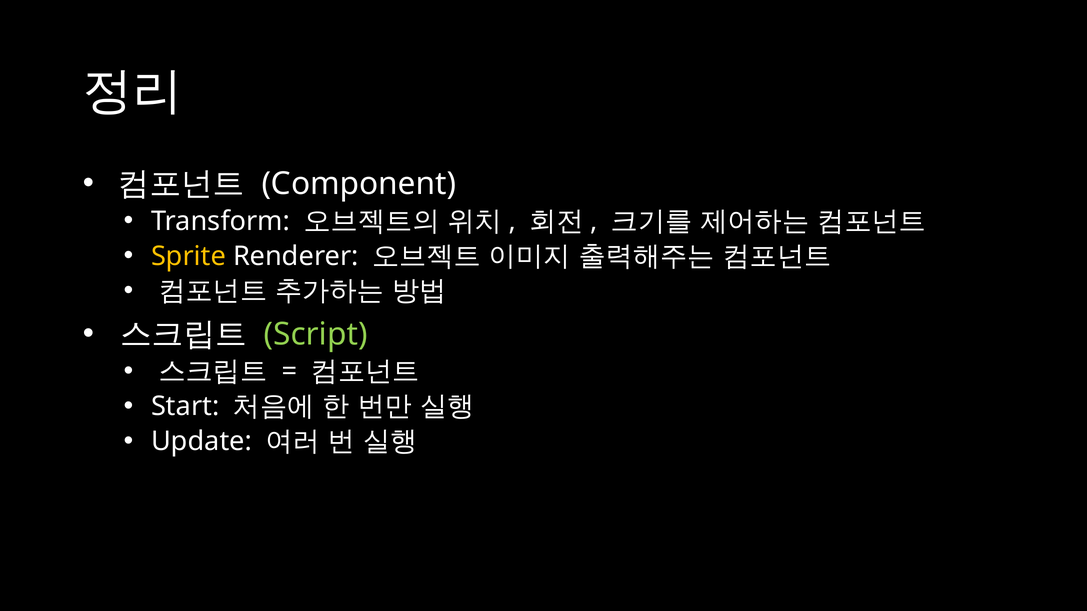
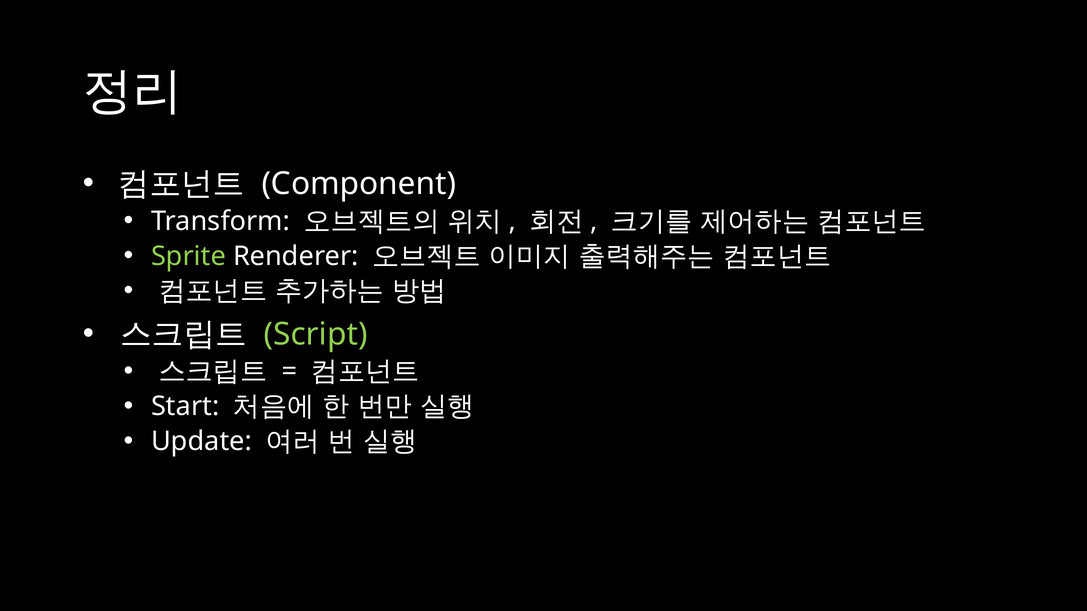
Sprite colour: yellow -> light green
